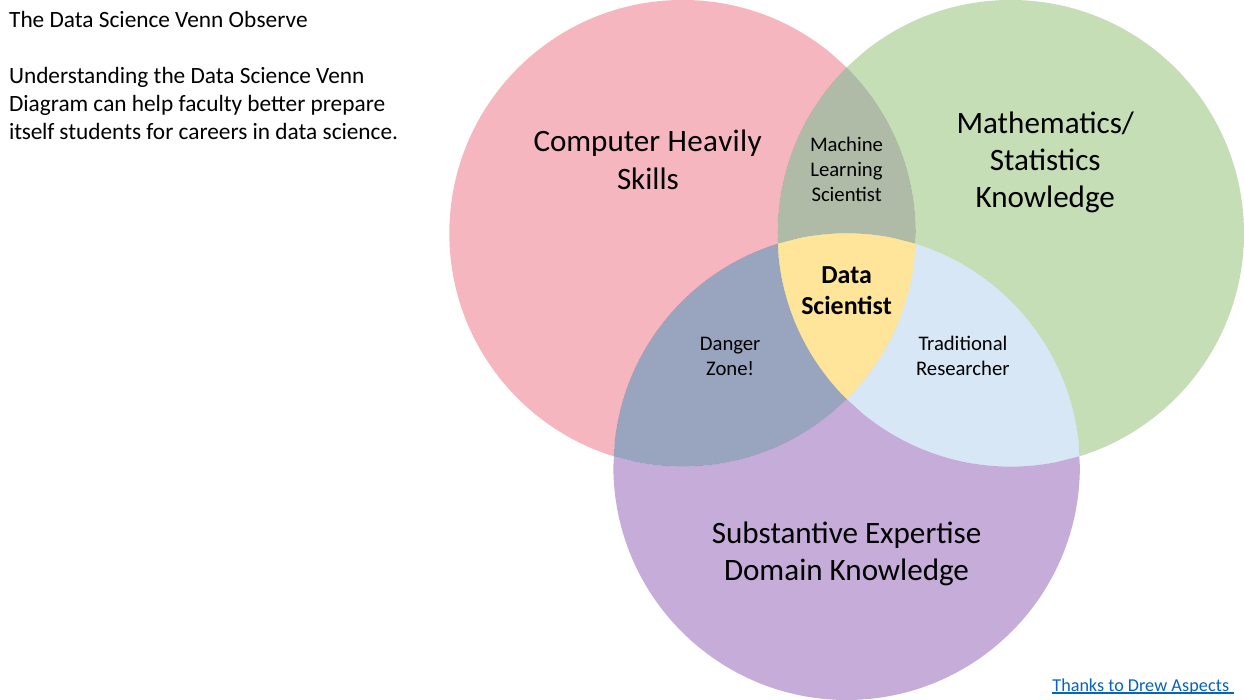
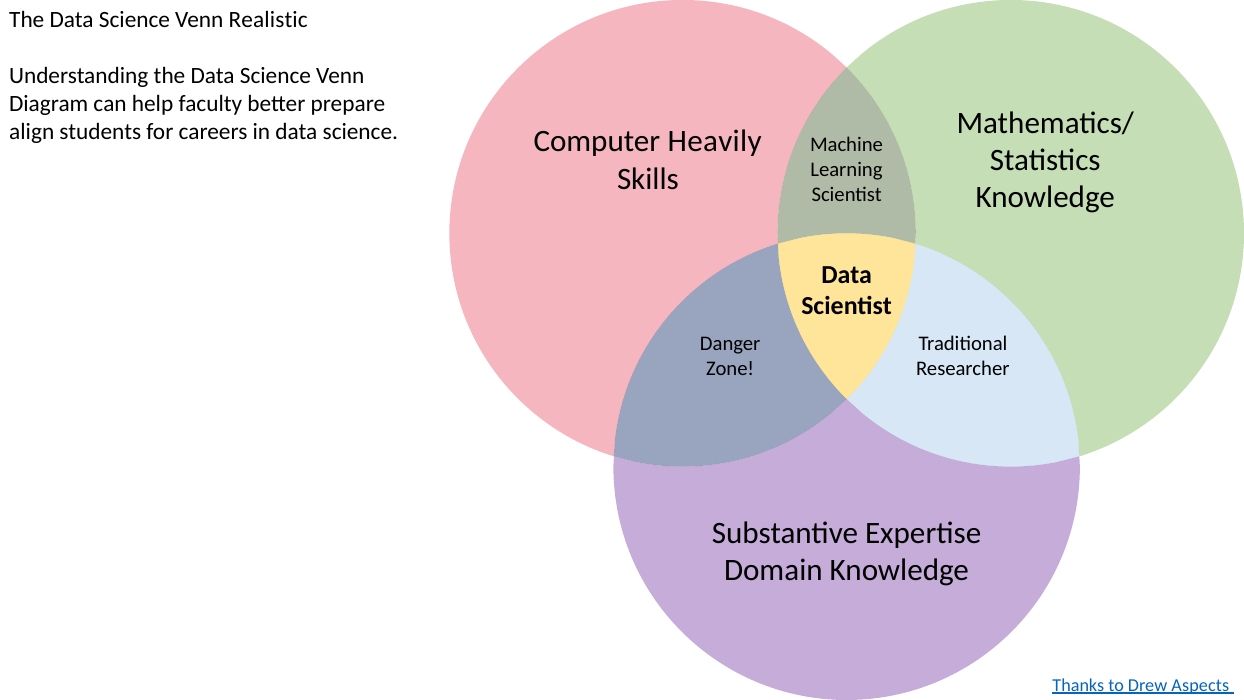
Observe: Observe -> Realistic
itself: itself -> align
